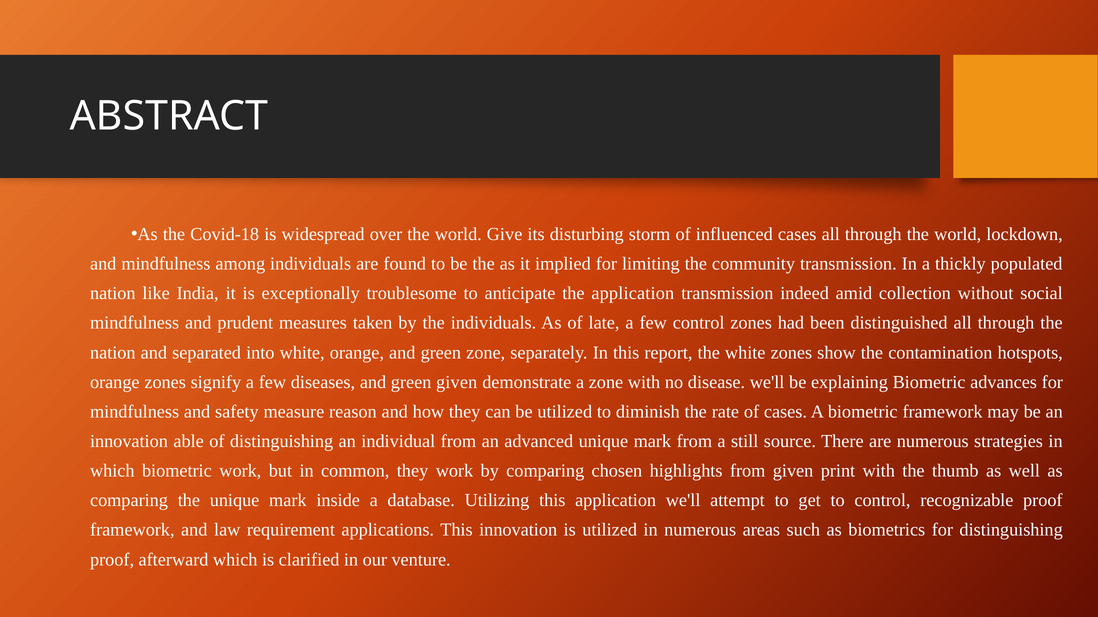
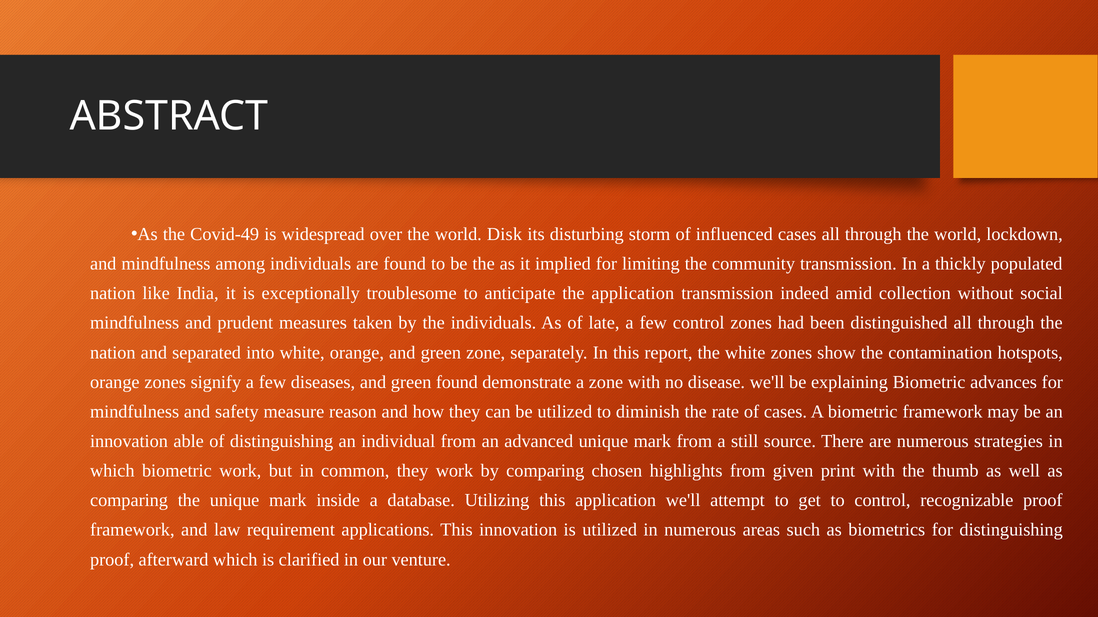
Covid-18: Covid-18 -> Covid-49
Give: Give -> Disk
green given: given -> found
